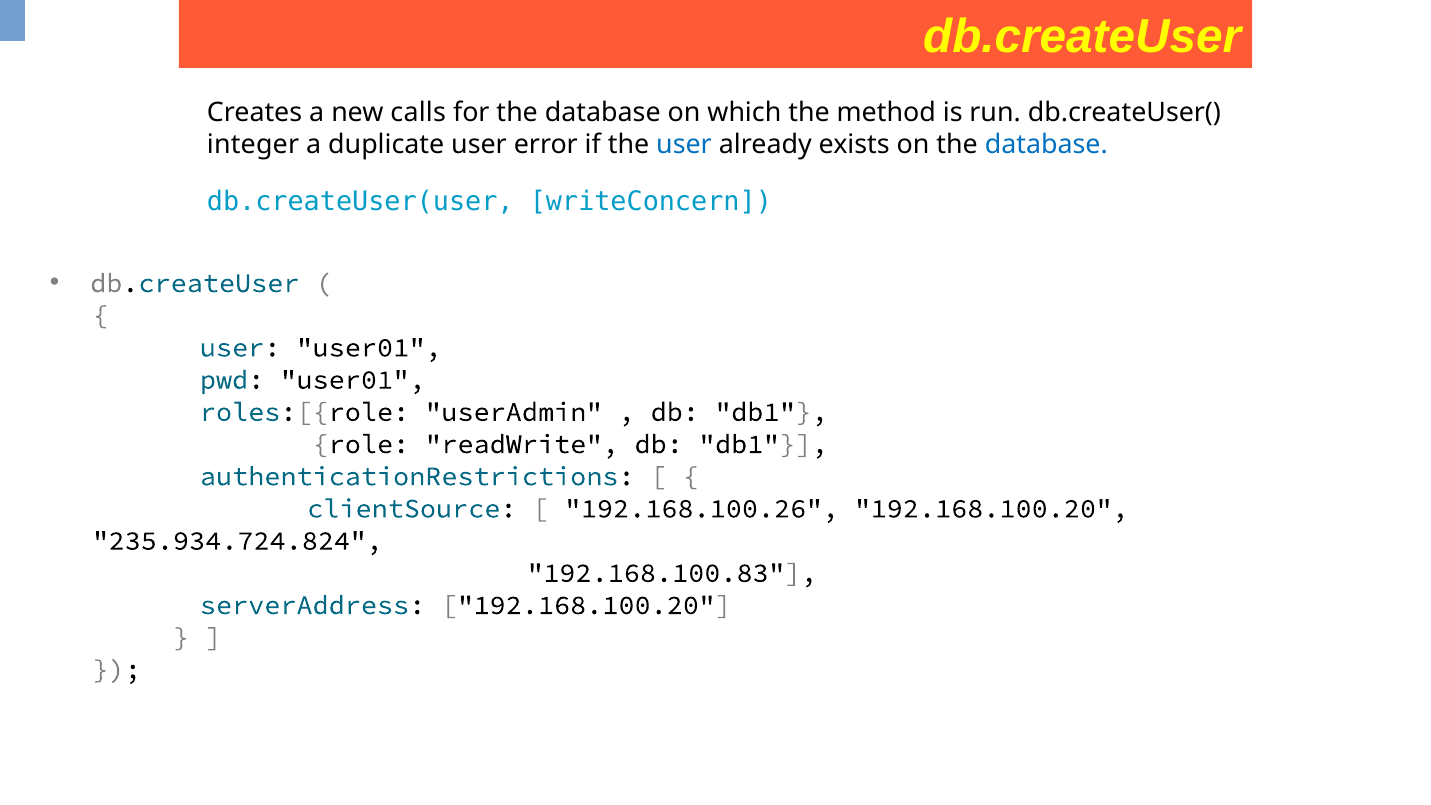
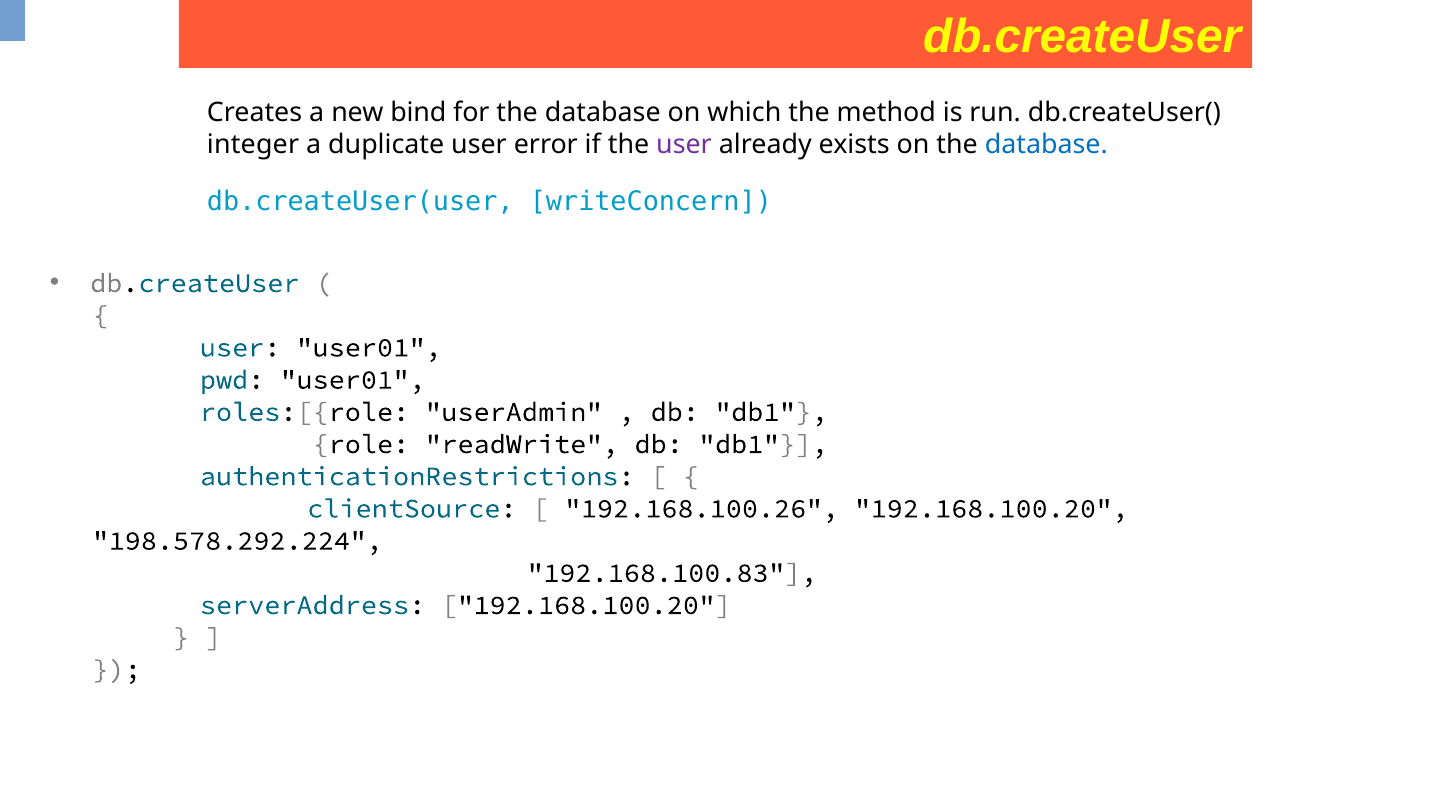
calls: calls -> bind
user at (684, 145) colour: blue -> purple
235.934.724.824: 235.934.724.824 -> 198.578.292.224
